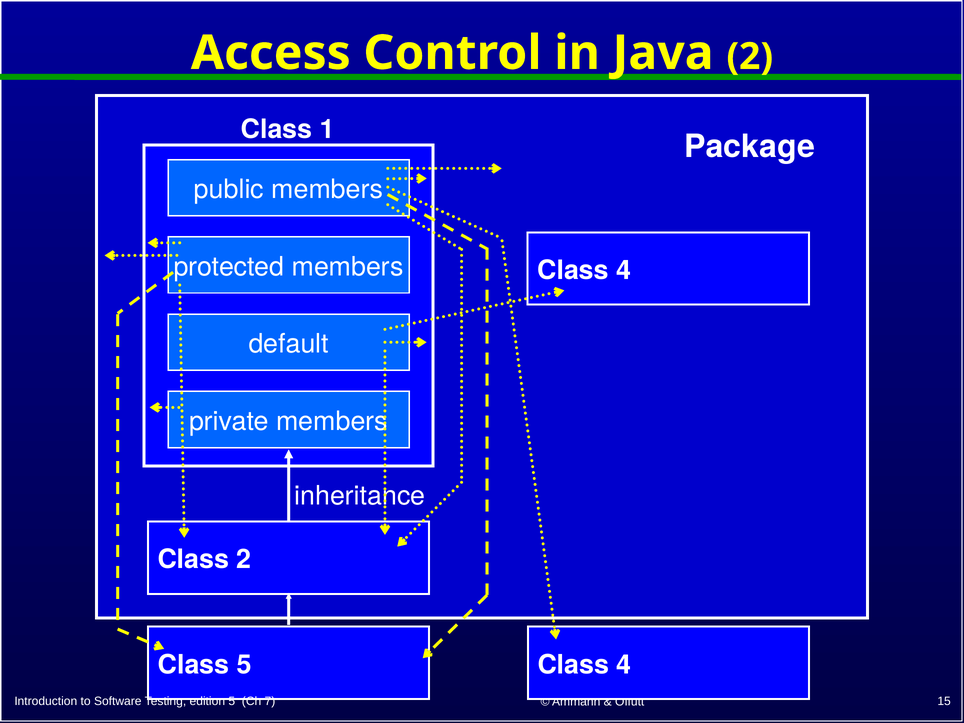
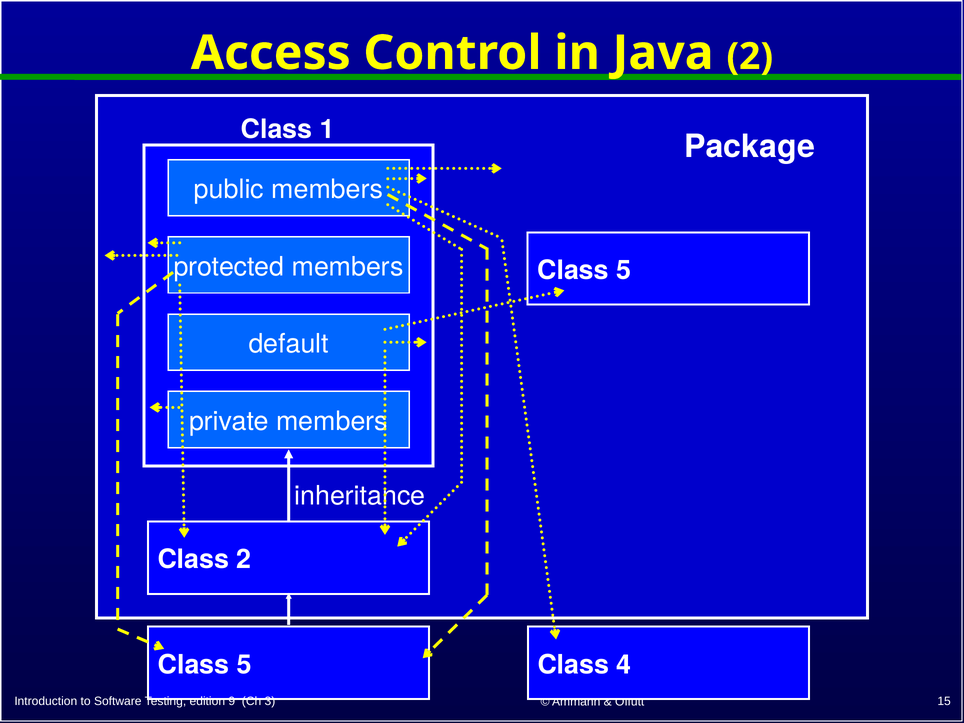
4 at (624, 270): 4 -> 5
edition 5: 5 -> 9
7: 7 -> 3
